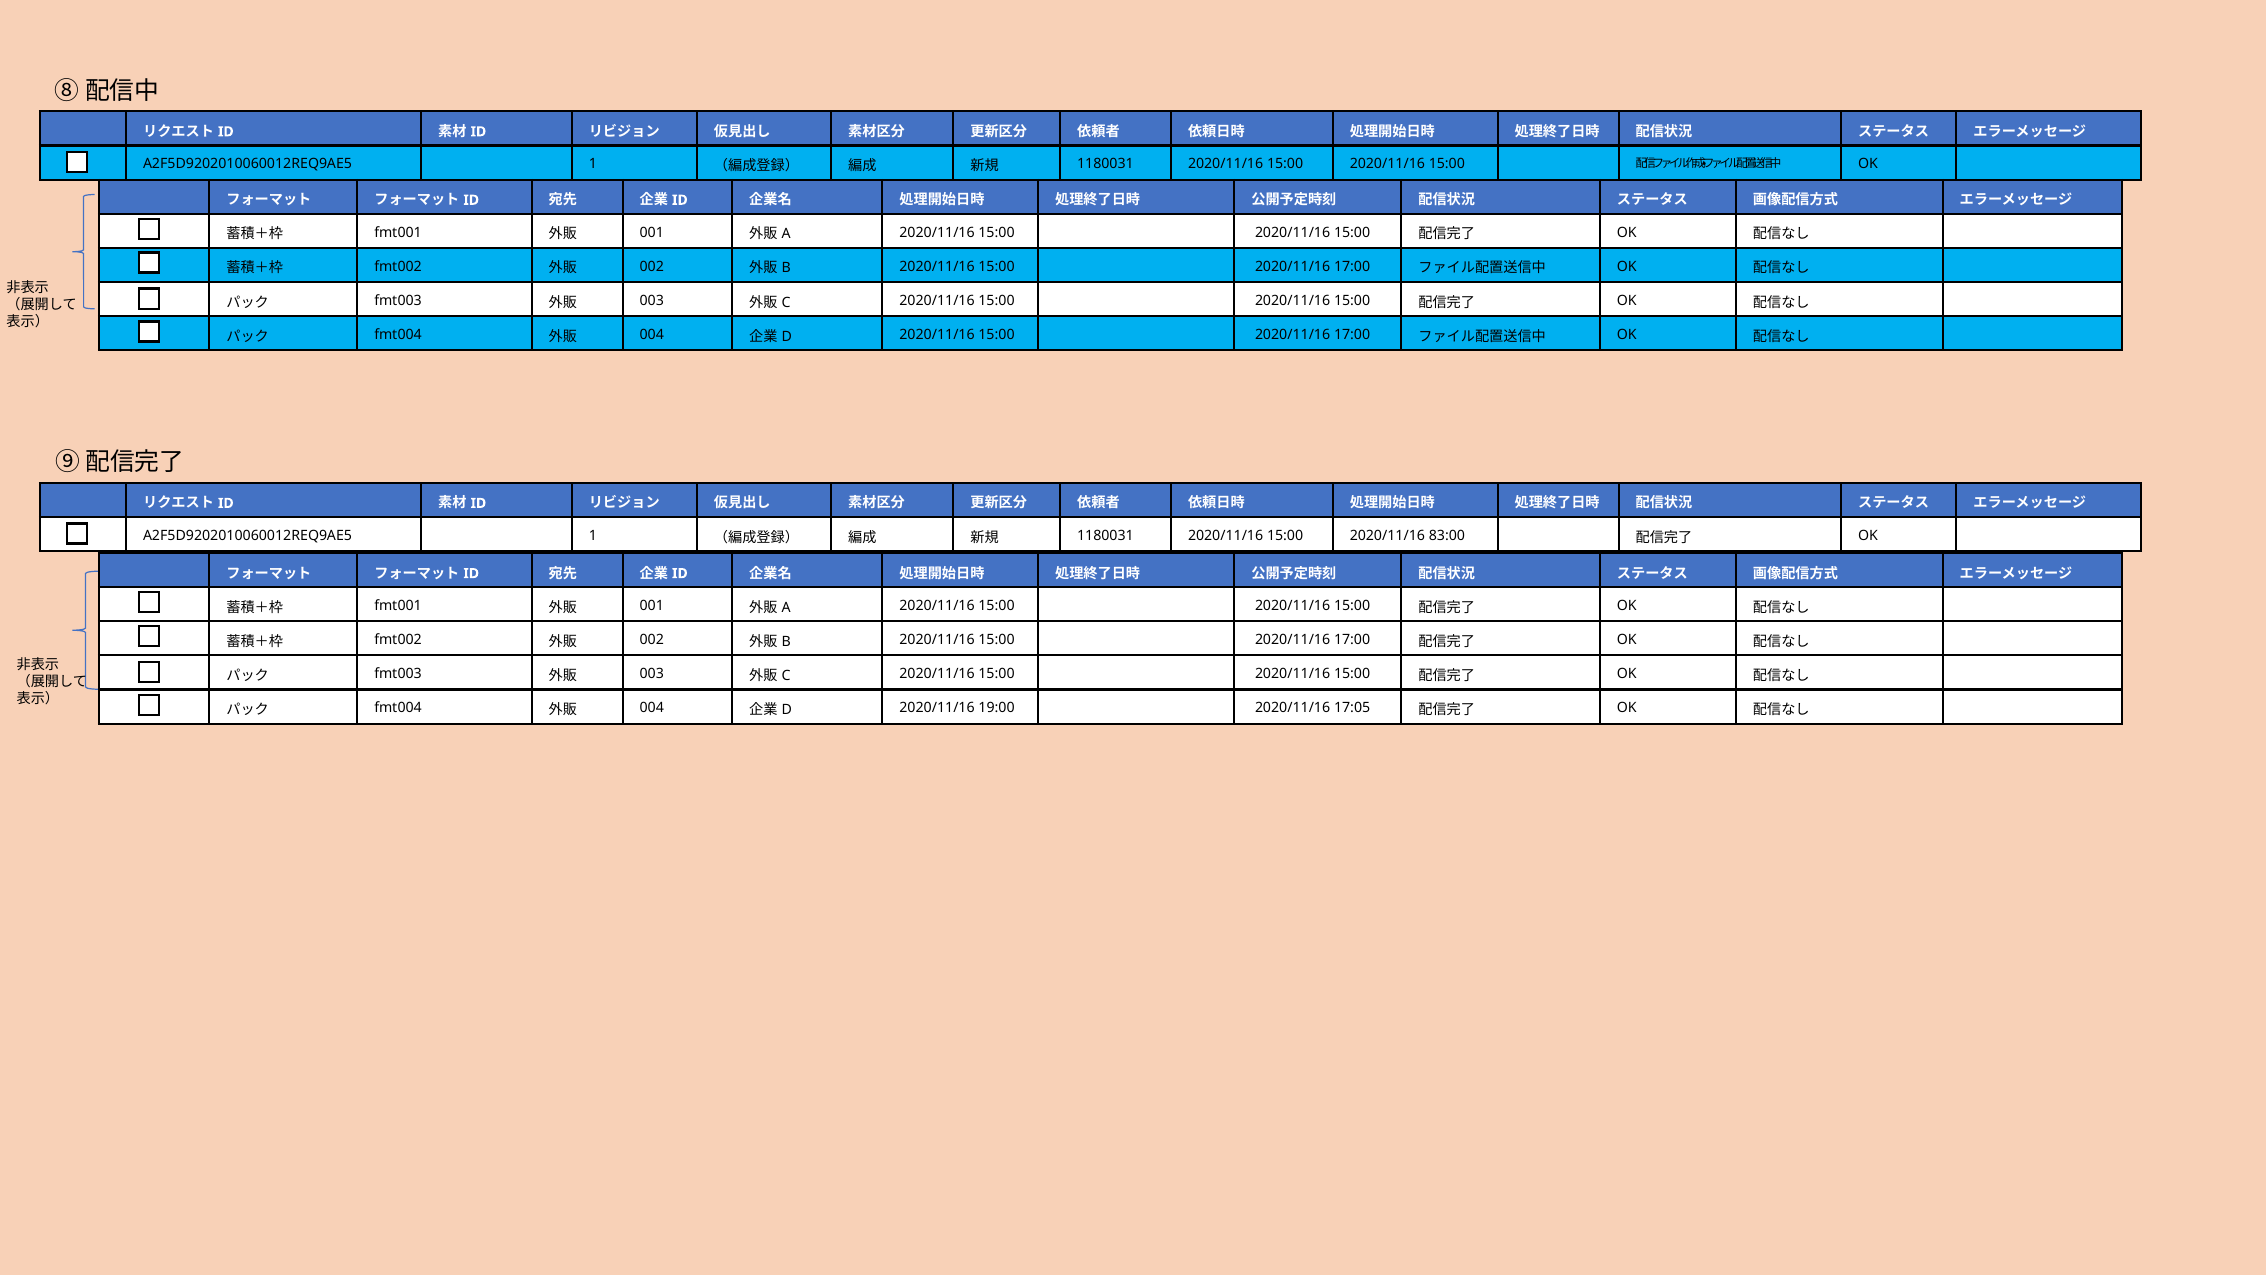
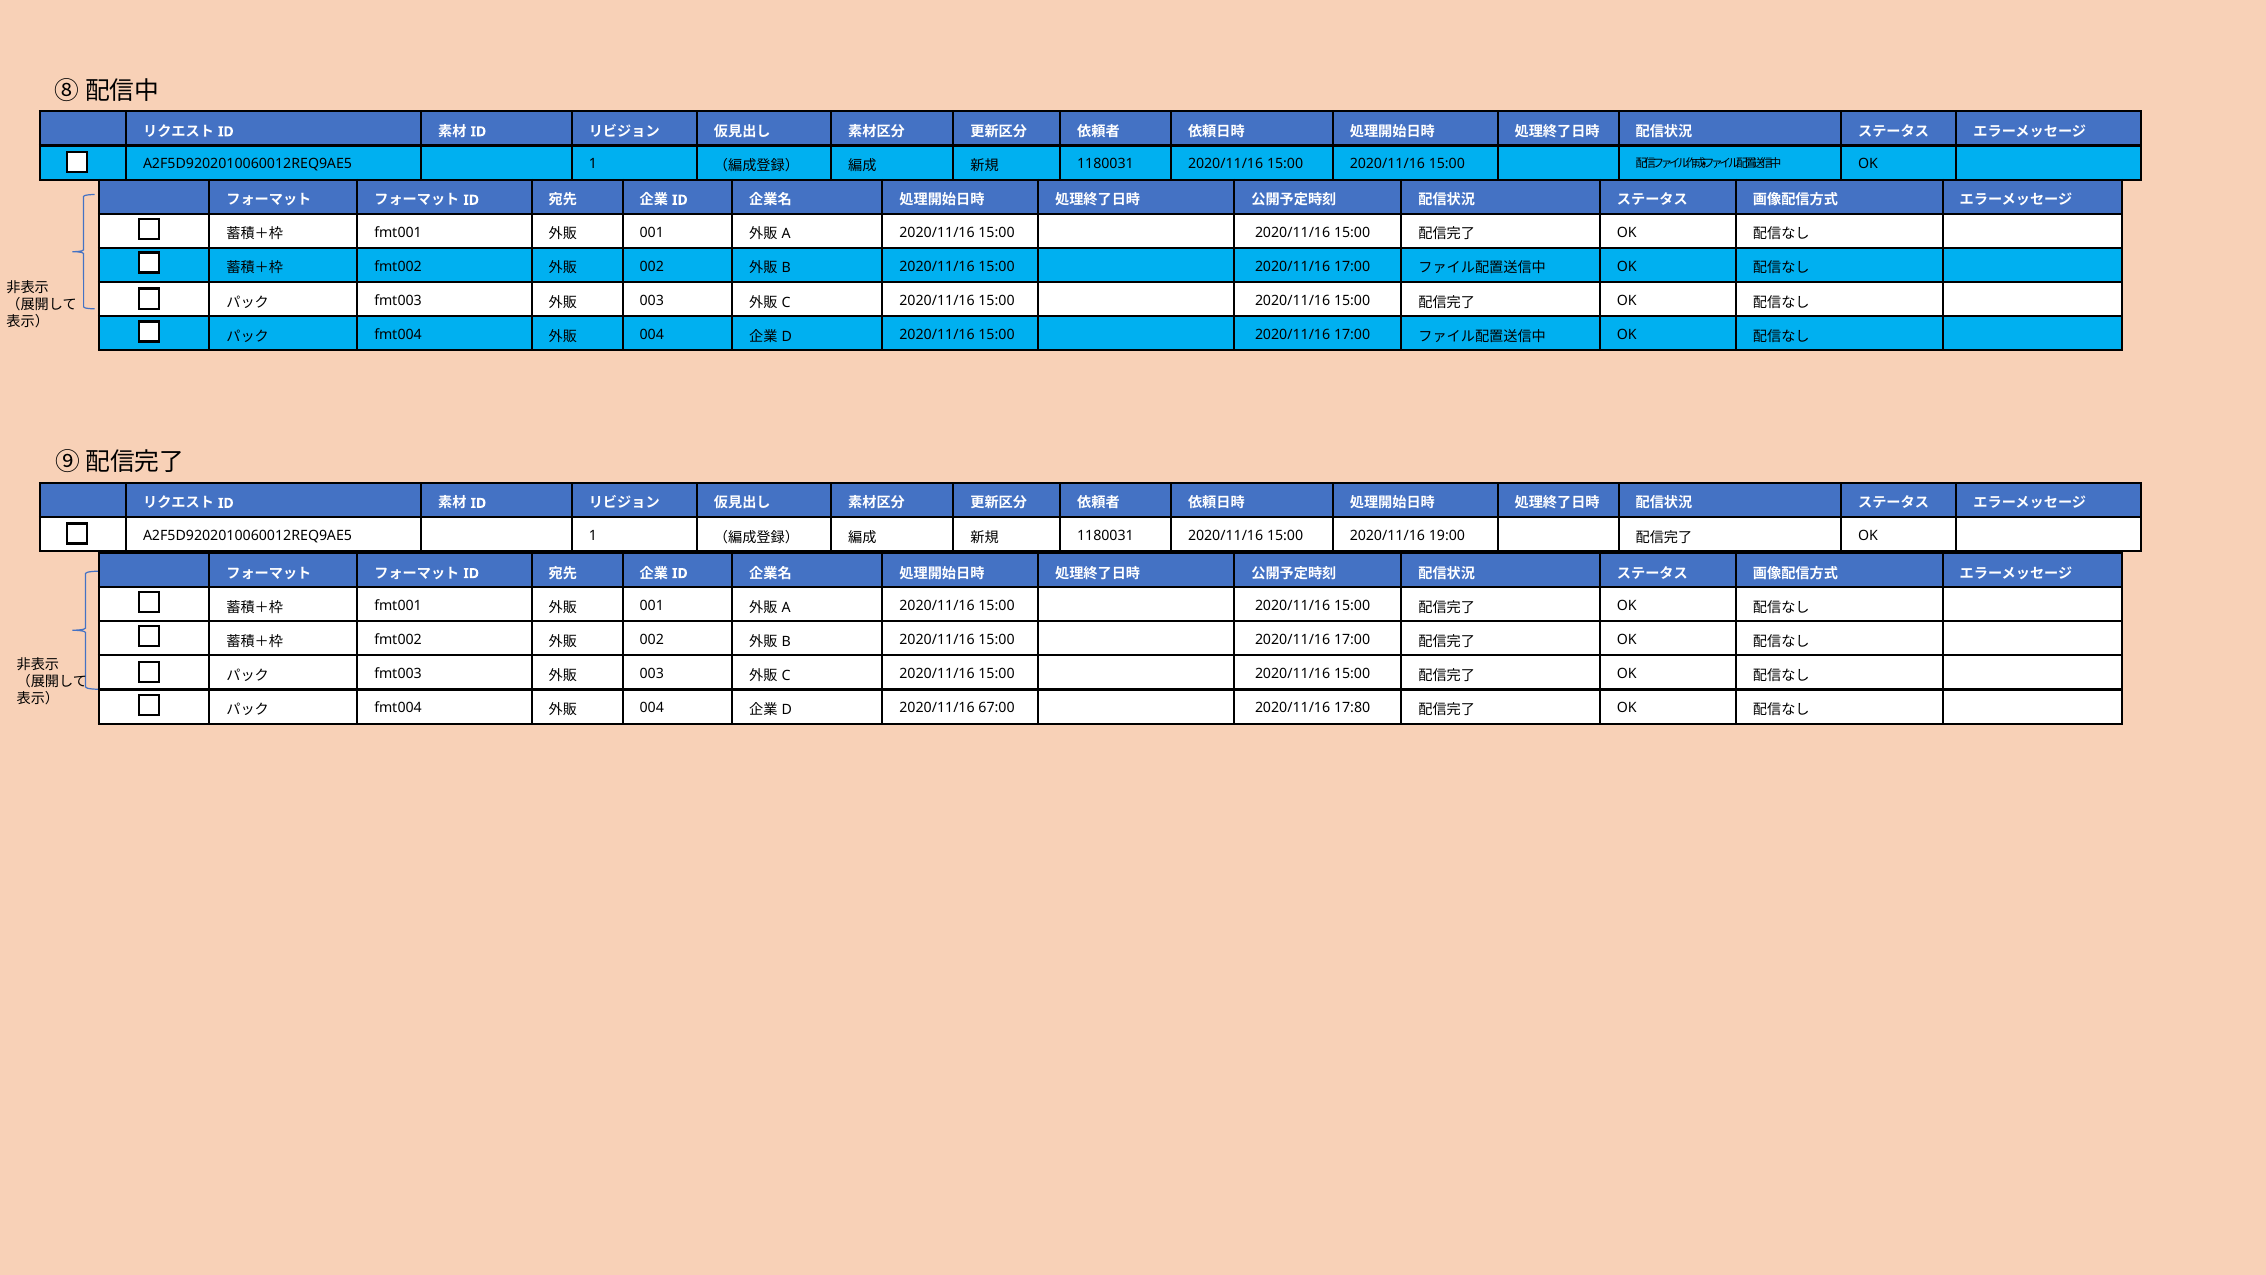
83:00: 83:00 -> 19:00
19:00: 19:00 -> 67:00
17:05: 17:05 -> 17:80
